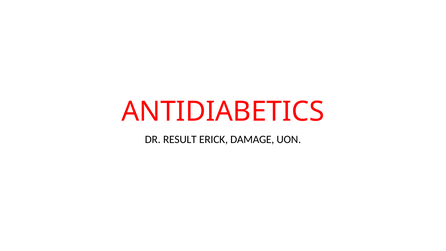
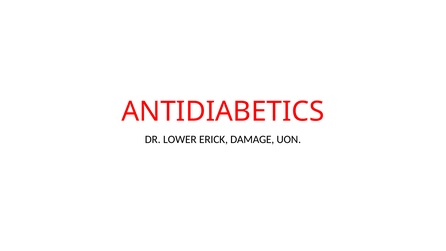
RESULT: RESULT -> LOWER
